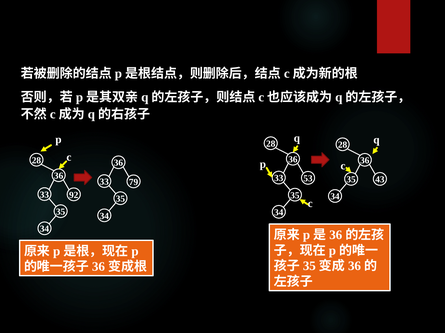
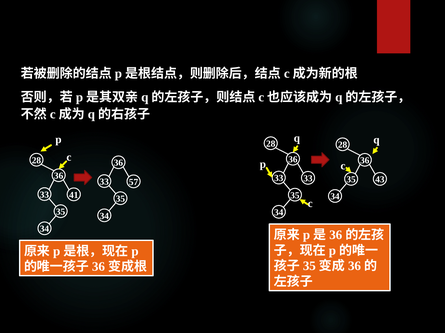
33 53: 53 -> 33
79: 79 -> 57
92: 92 -> 41
